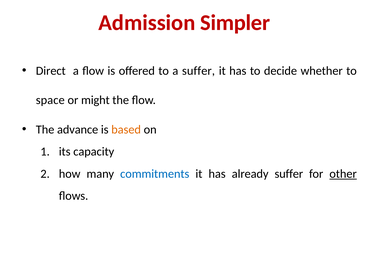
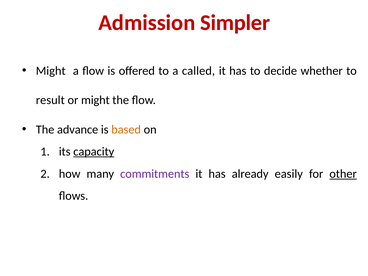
Direct at (51, 71): Direct -> Might
a suffer: suffer -> called
space: space -> result
capacity underline: none -> present
commitments colour: blue -> purple
already suffer: suffer -> easily
